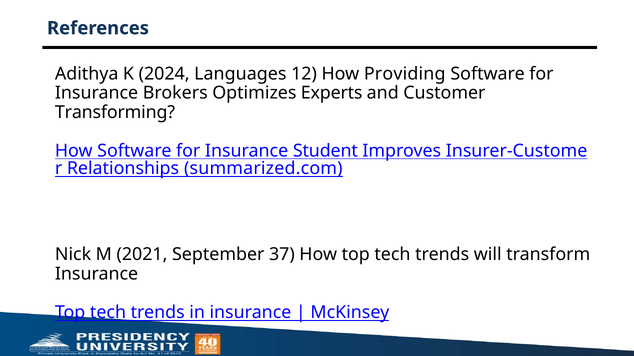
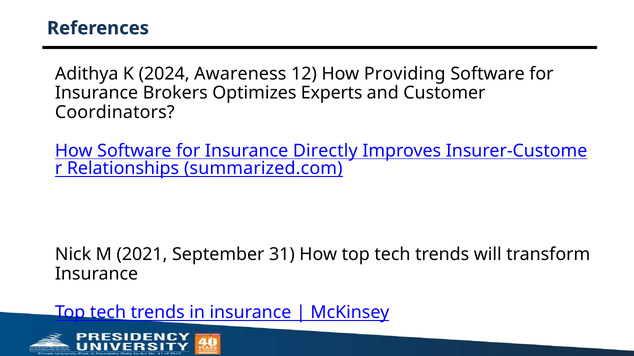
Languages: Languages -> Awareness
Transforming: Transforming -> Coordinators
Student: Student -> Directly
37: 37 -> 31
